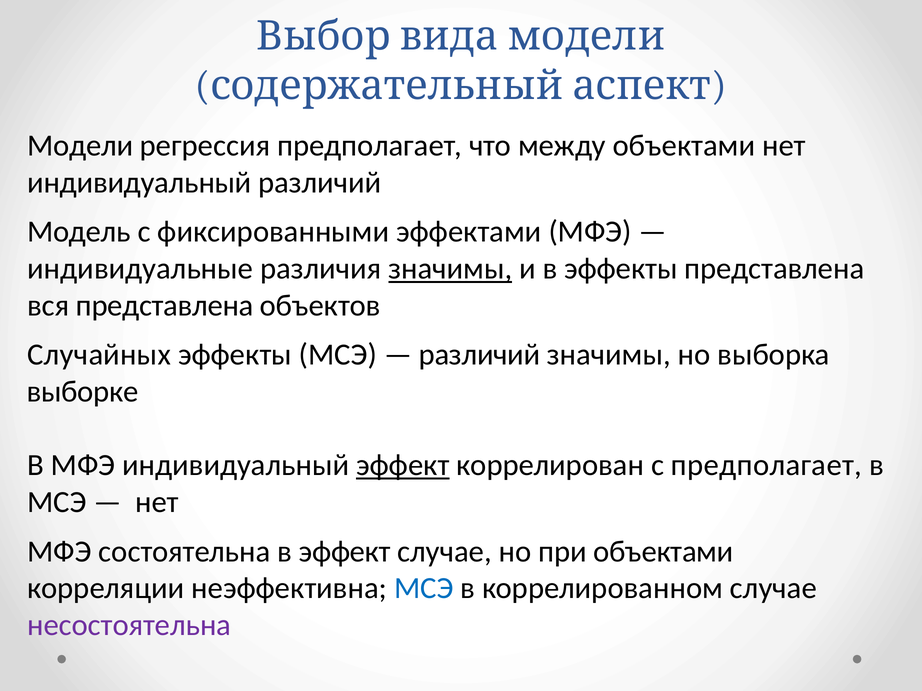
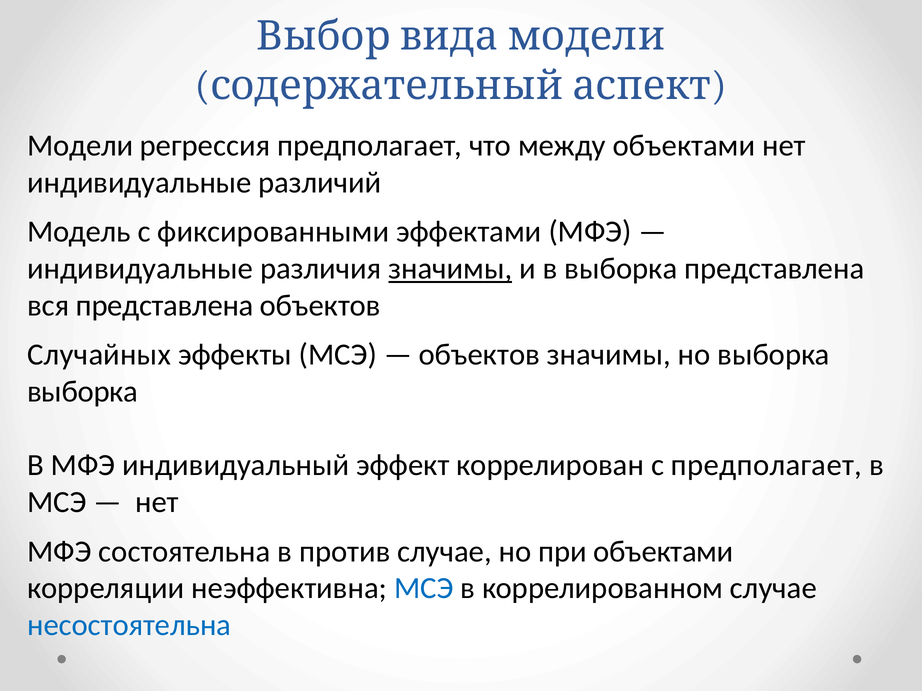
индивидуальный at (139, 183): индивидуальный -> индивидуальные
в эффекты: эффекты -> выборка
различий at (479, 355): различий -> объектов
выборке at (83, 392): выборке -> выборка
эффект at (403, 466) underline: present -> none
в эффект: эффект -> против
несостоятельна colour: purple -> blue
